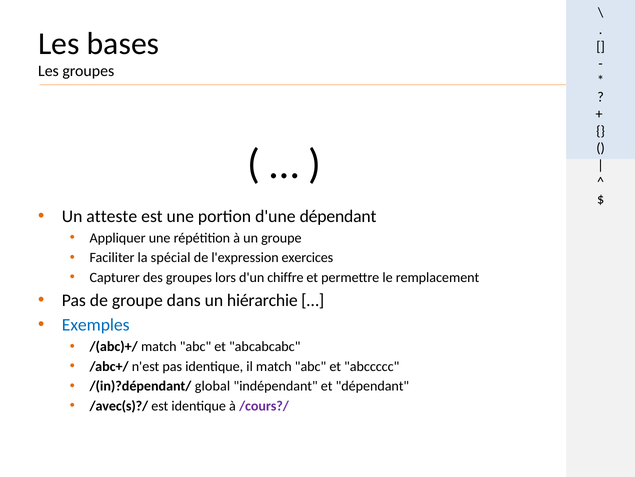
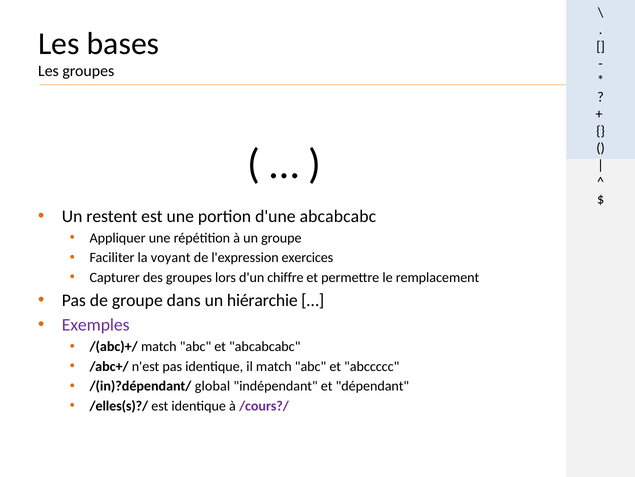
atteste: atteste -> restent
d'une dépendant: dépendant -> abcabcabc
spécial: spécial -> voyant
Exemples colour: blue -> purple
/avec(s)?/: /avec(s)?/ -> /elles(s)?/
